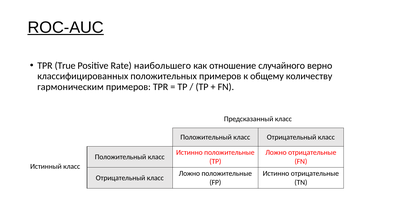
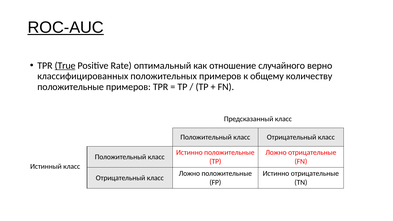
True underline: none -> present
наибольшего: наибольшего -> оптимальный
гармоническим at (71, 87): гармоническим -> положительные
